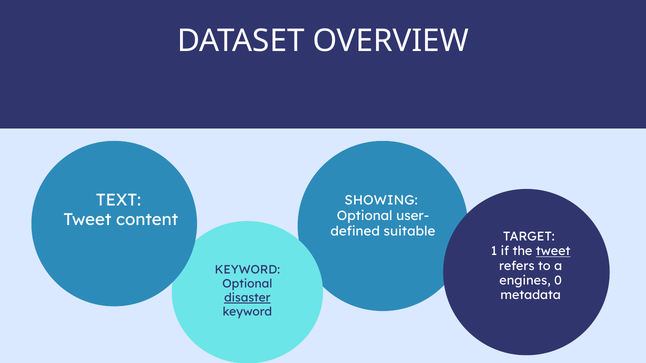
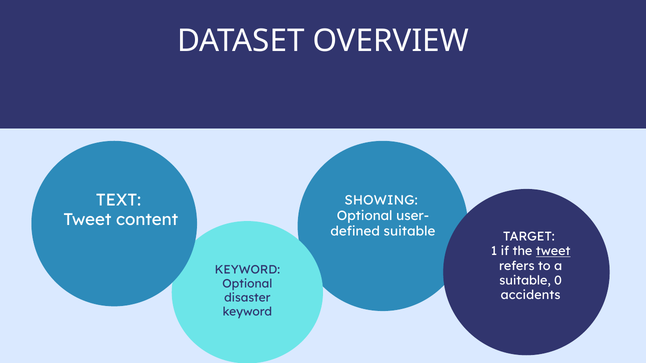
engines at (525, 281): engines -> suitable
metadata: metadata -> accidents
disaster underline: present -> none
